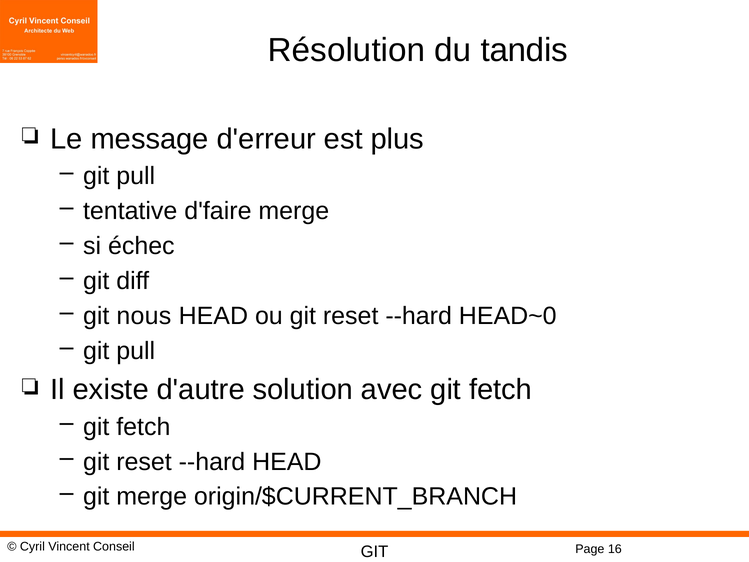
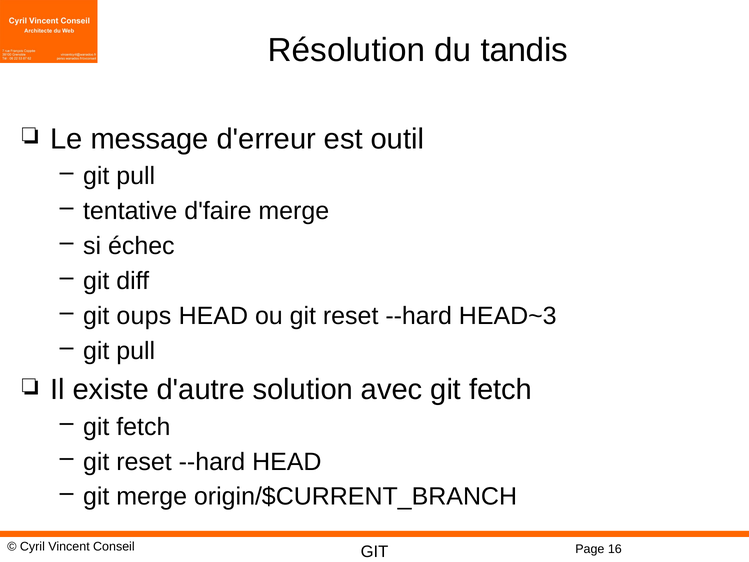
plus: plus -> outil
nous: nous -> oups
HEAD~0: HEAD~0 -> HEAD~3
